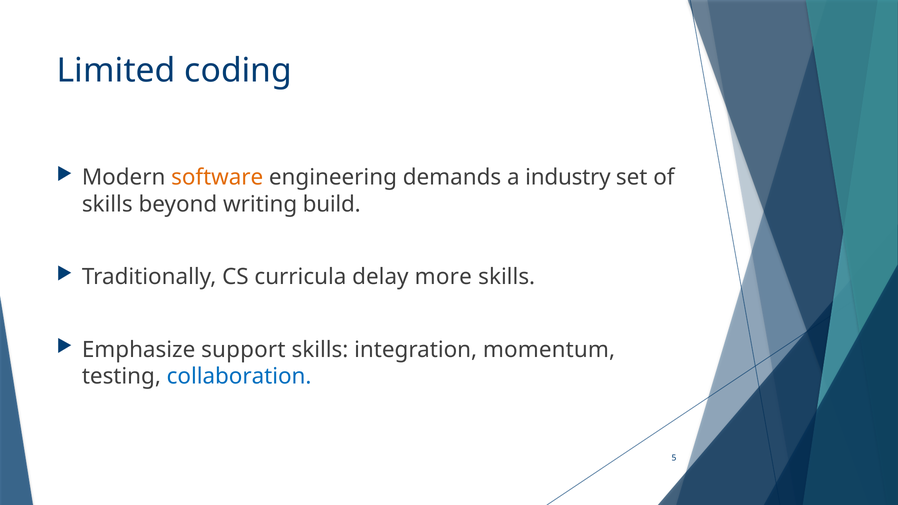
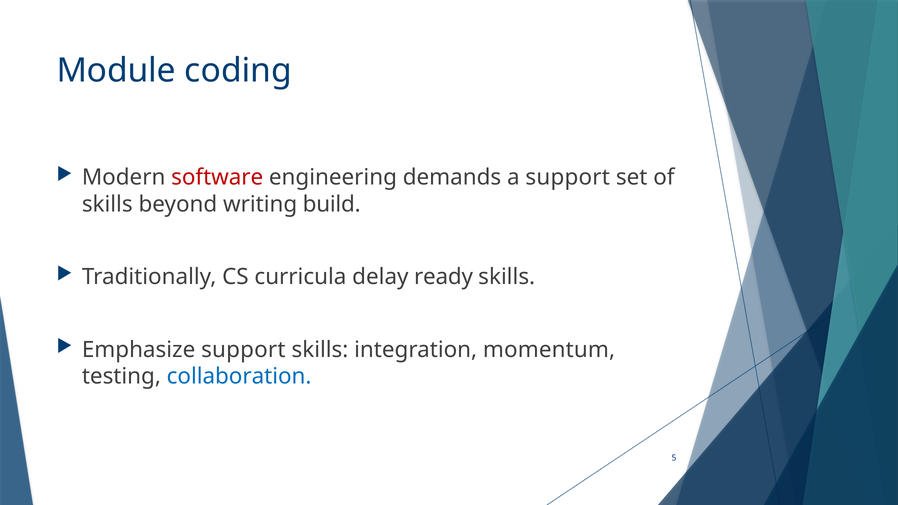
Limited: Limited -> Module
software colour: orange -> red
a industry: industry -> support
more: more -> ready
